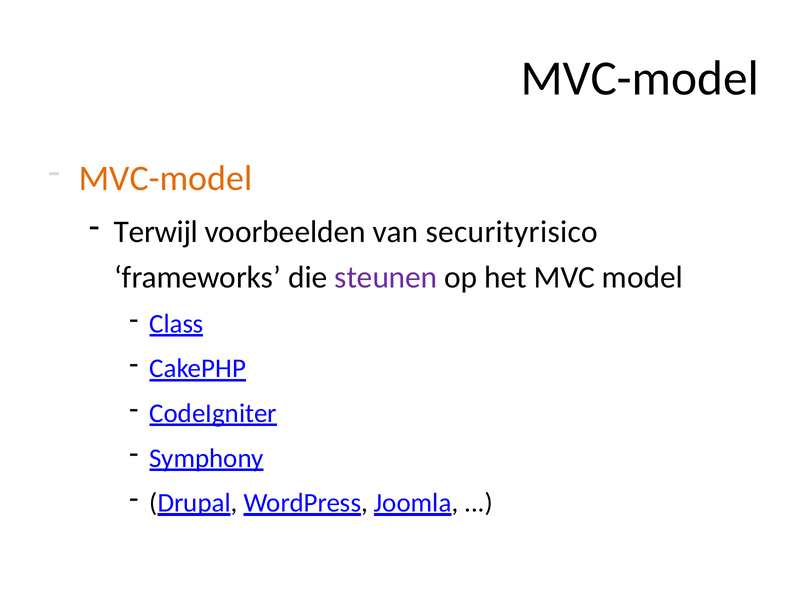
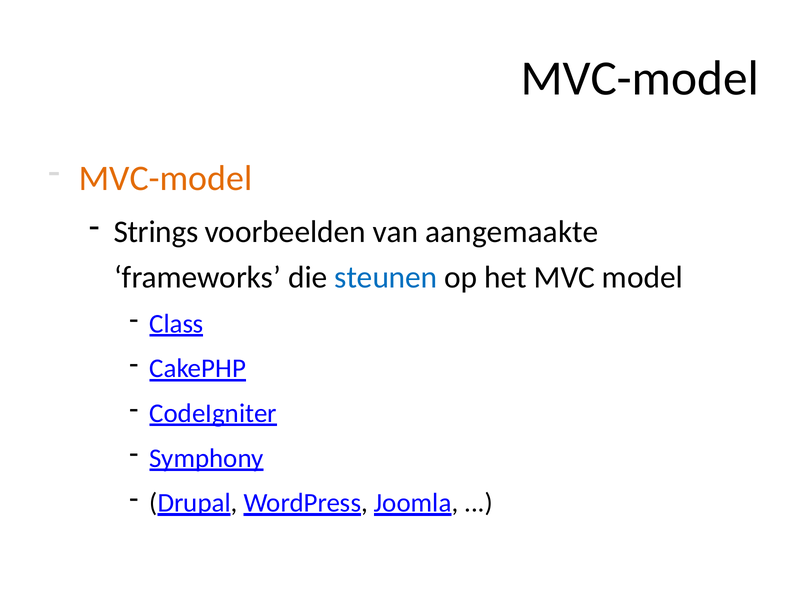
Terwijl: Terwijl -> Strings
securityrisico: securityrisico -> aangemaakte
steunen colour: purple -> blue
